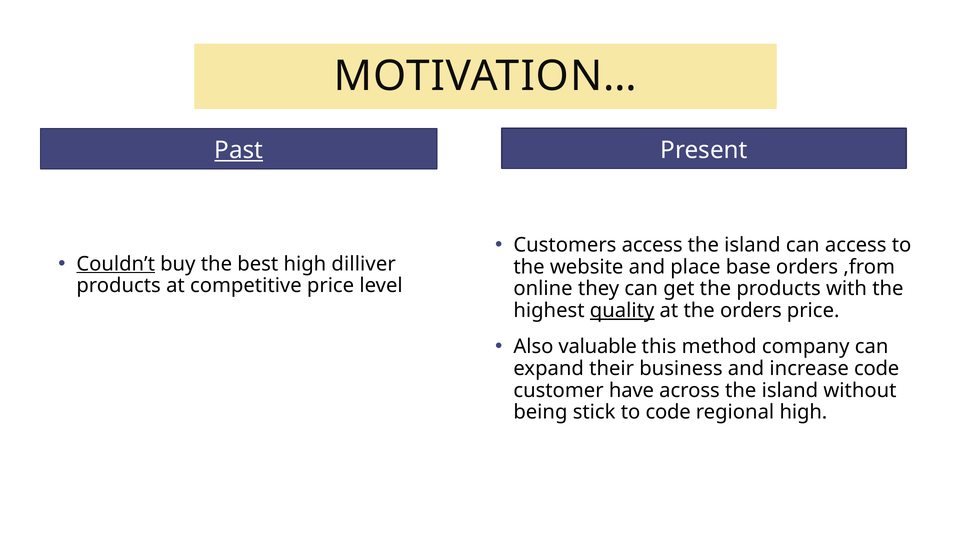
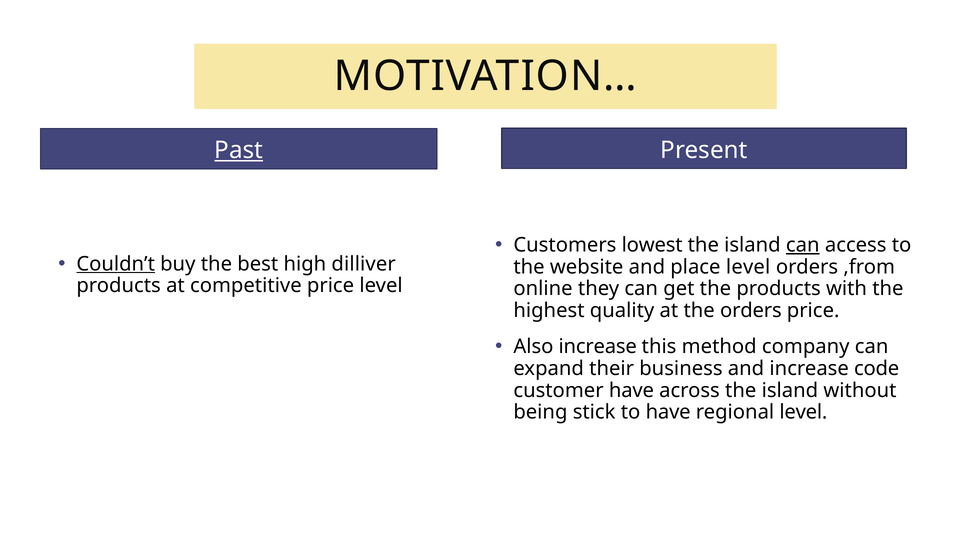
Customers access: access -> lowest
can at (803, 245) underline: none -> present
place base: base -> level
quality underline: present -> none
Also valuable: valuable -> increase
to code: code -> have
regional high: high -> level
